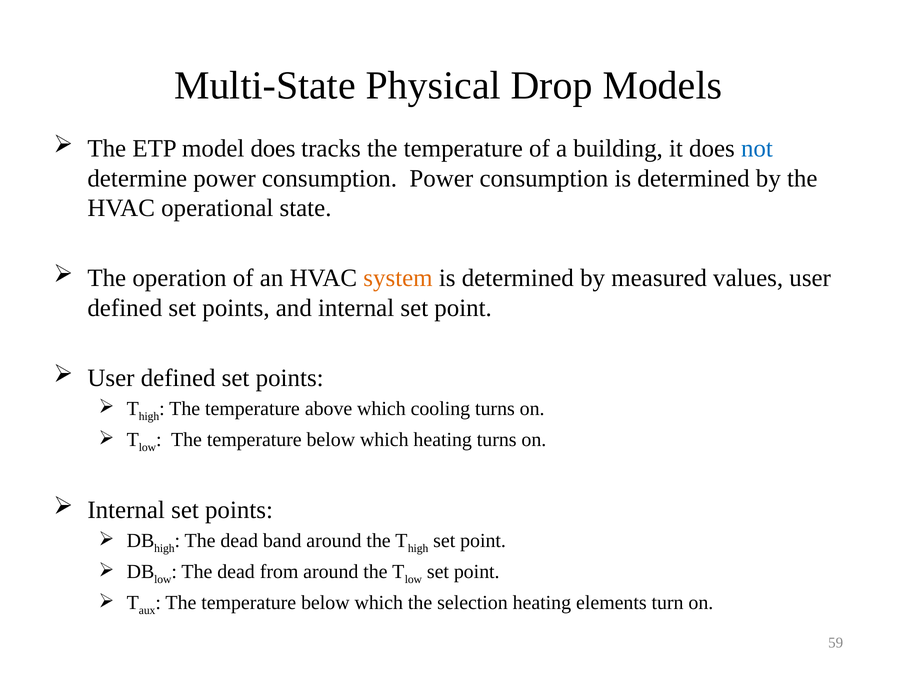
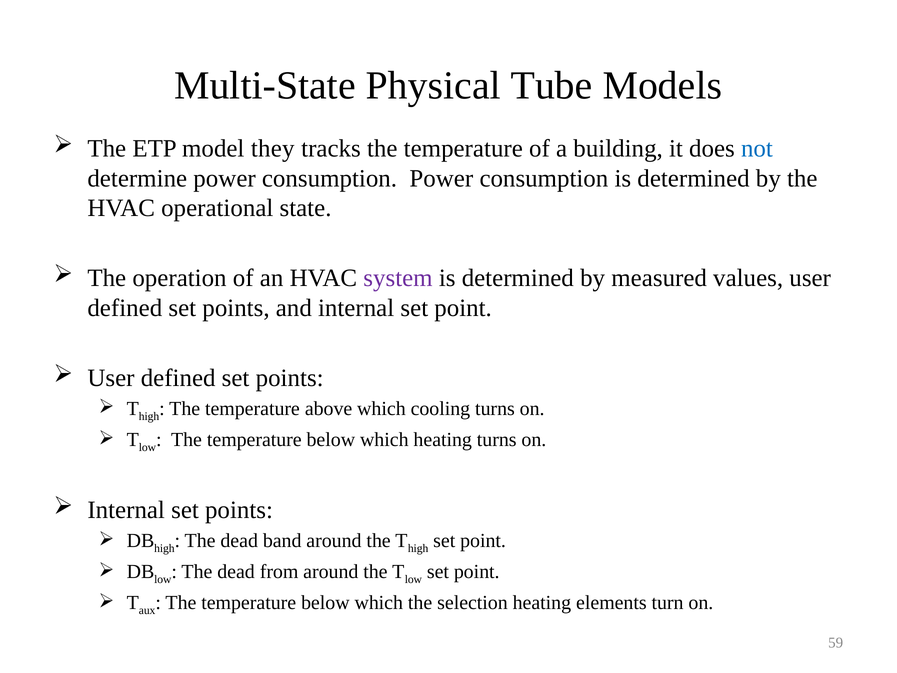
Drop: Drop -> Tube
model does: does -> they
system colour: orange -> purple
